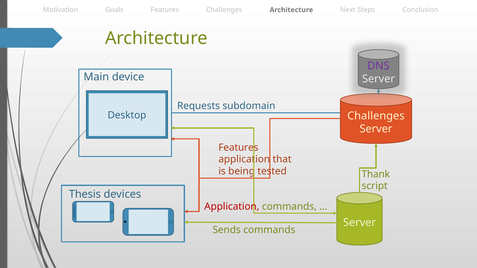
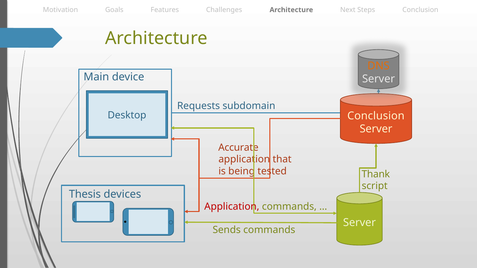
DNS colour: purple -> orange
Challenges at (376, 116): Challenges -> Conclusion
Features at (238, 148): Features -> Accurate
